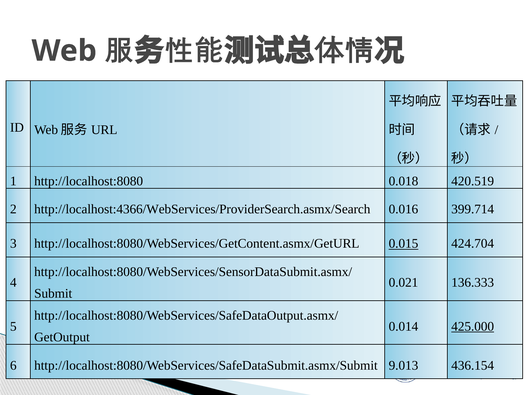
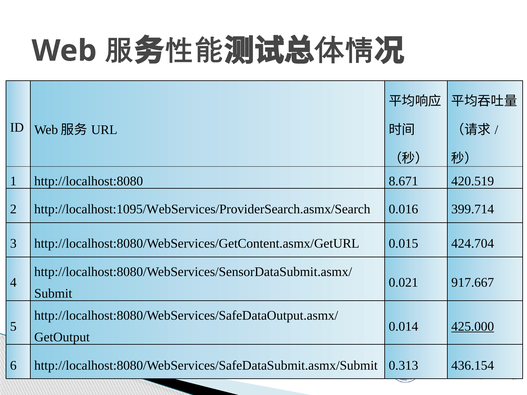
0.018: 0.018 -> 8.671
http://localhost:4366/WebServices/ProviderSearch.asmx/Search: http://localhost:4366/WebServices/ProviderSearch.asmx/Search -> http://localhost:1095/WebServices/ProviderSearch.asmx/Search
0.015 underline: present -> none
136.333: 136.333 -> 917.667
9.013: 9.013 -> 0.313
